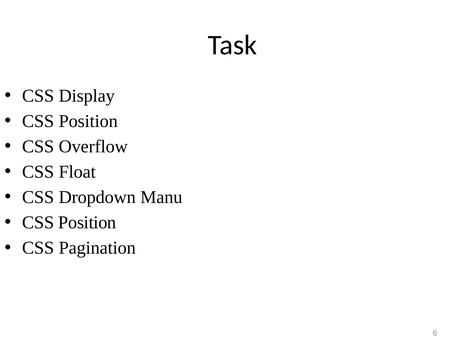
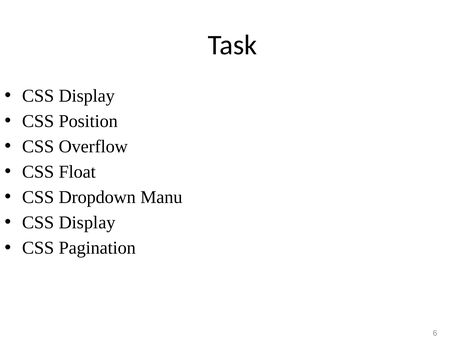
Position at (87, 223): Position -> Display
